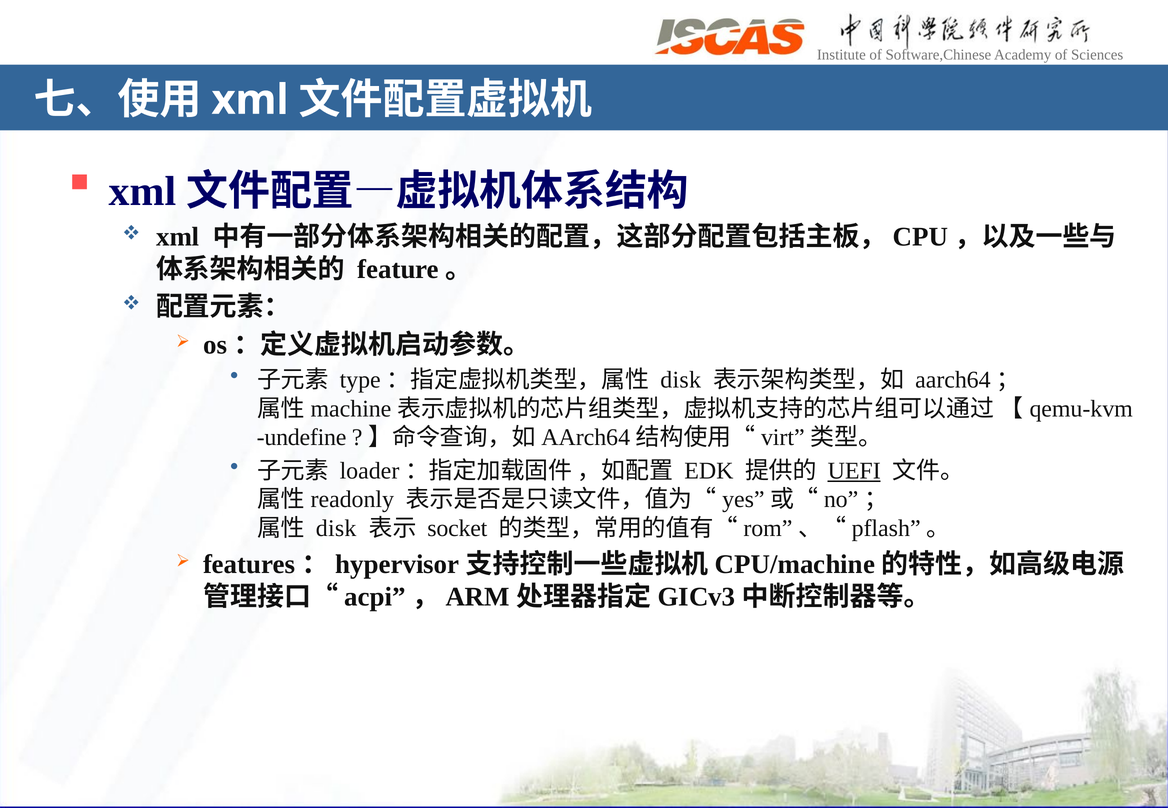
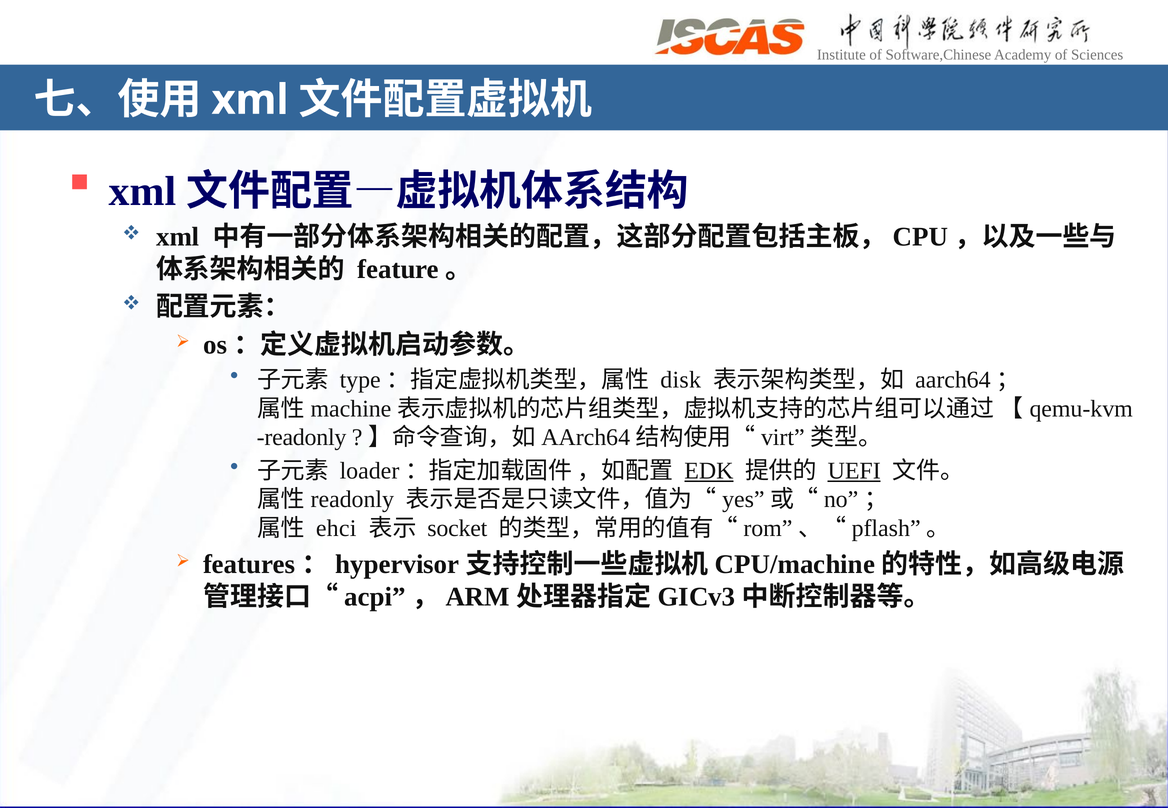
undefine: undefine -> readonly
EDK underline: none -> present
disk at (336, 529): disk -> ehci
